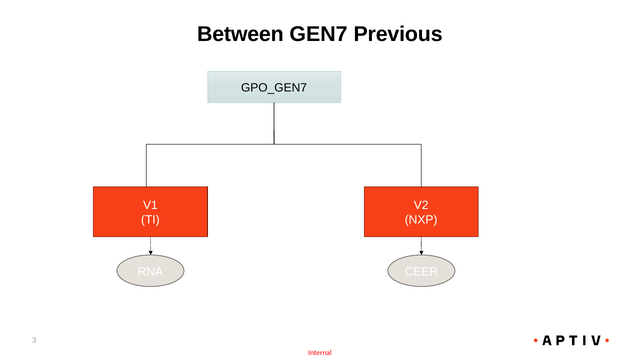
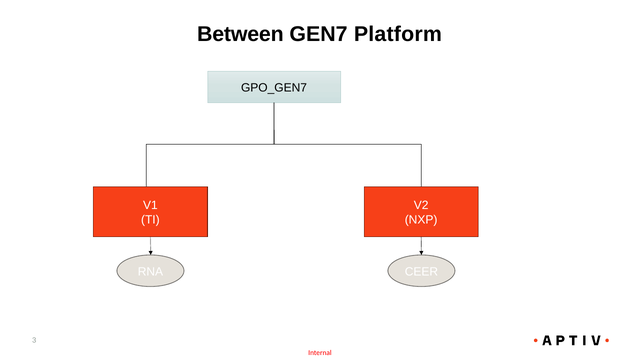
Previous: Previous -> Platform
